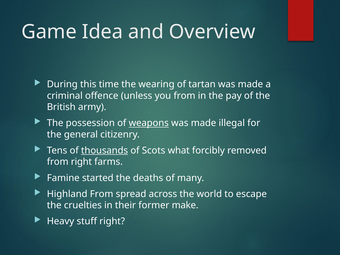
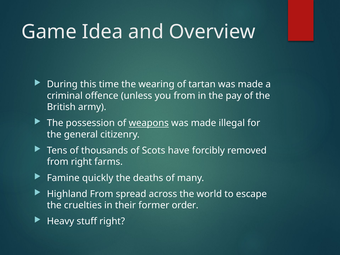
thousands underline: present -> none
what: what -> have
started: started -> quickly
make: make -> order
